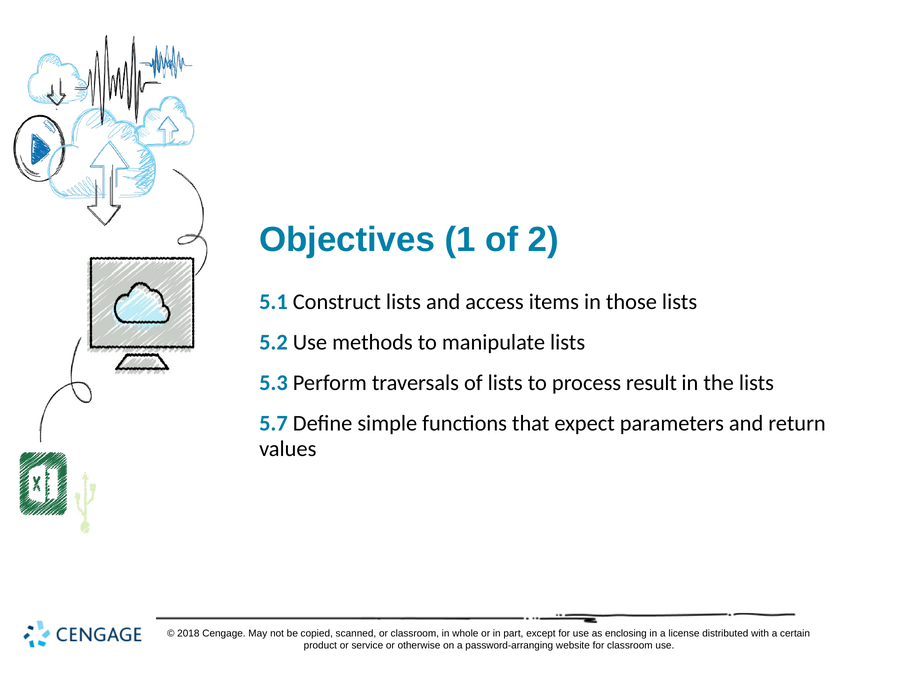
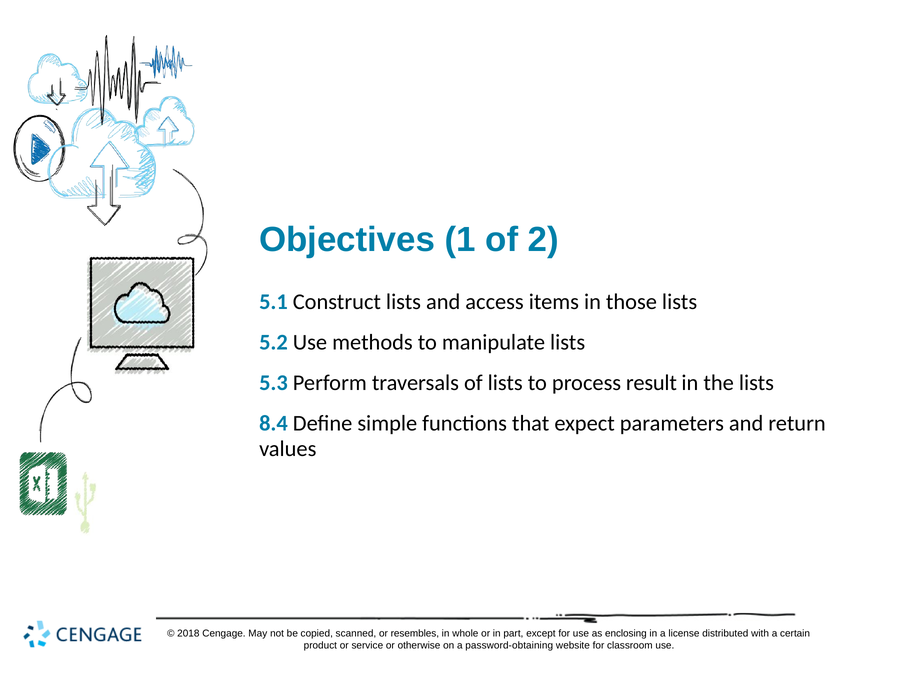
5.7: 5.7 -> 8.4
or classroom: classroom -> resembles
password-arranging: password-arranging -> password-obtaining
